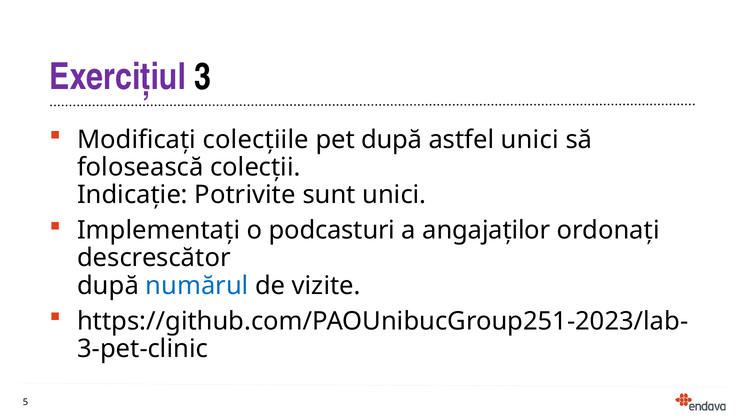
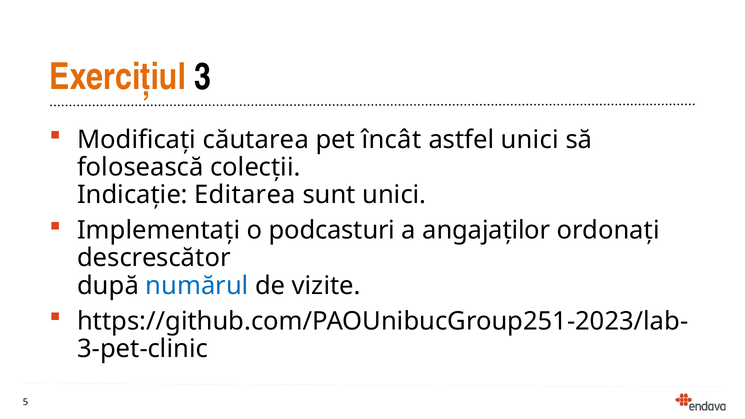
Exercițiul colour: purple -> orange
colecțiile: colecțiile -> căutarea
pet după: după -> încât
Potrivite: Potrivite -> Editarea
